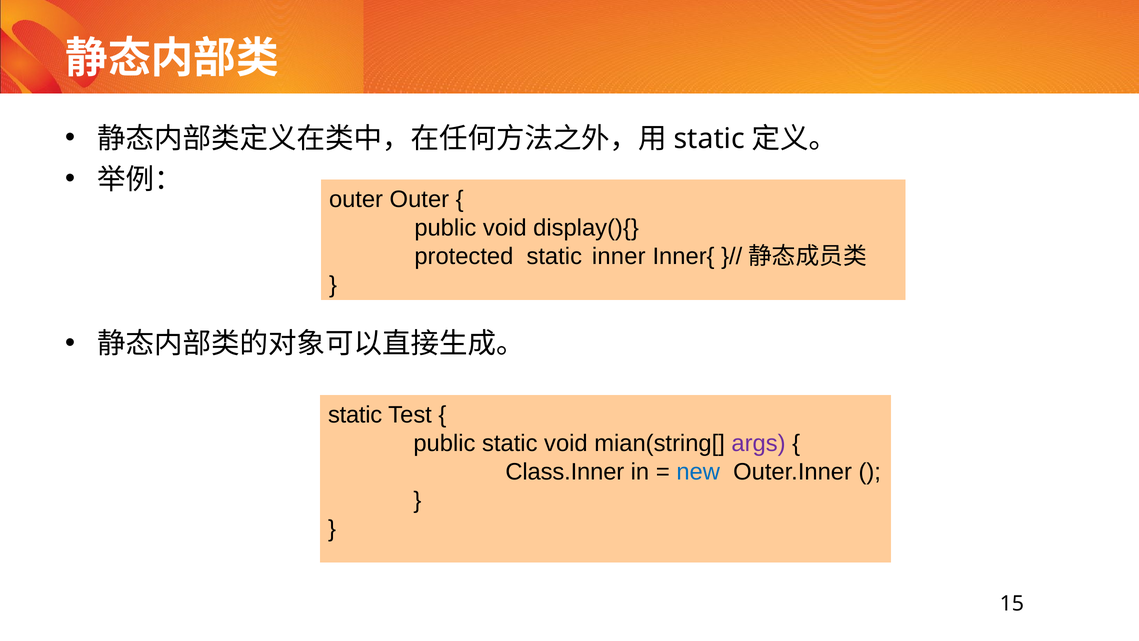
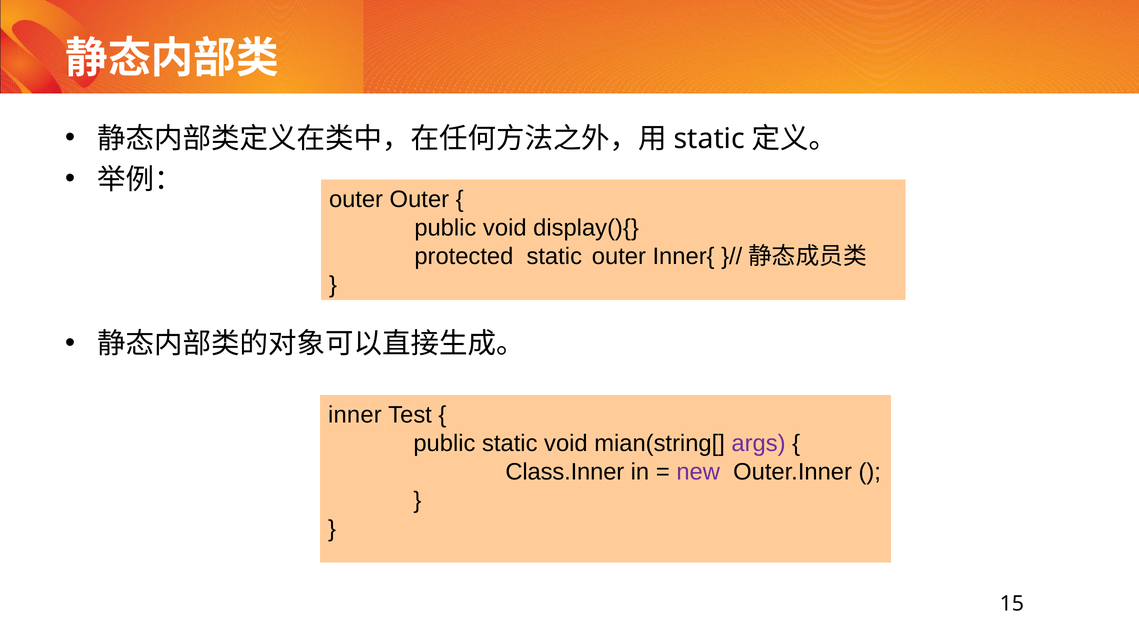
static inner: inner -> outer
static at (355, 415): static -> inner
new colour: blue -> purple
